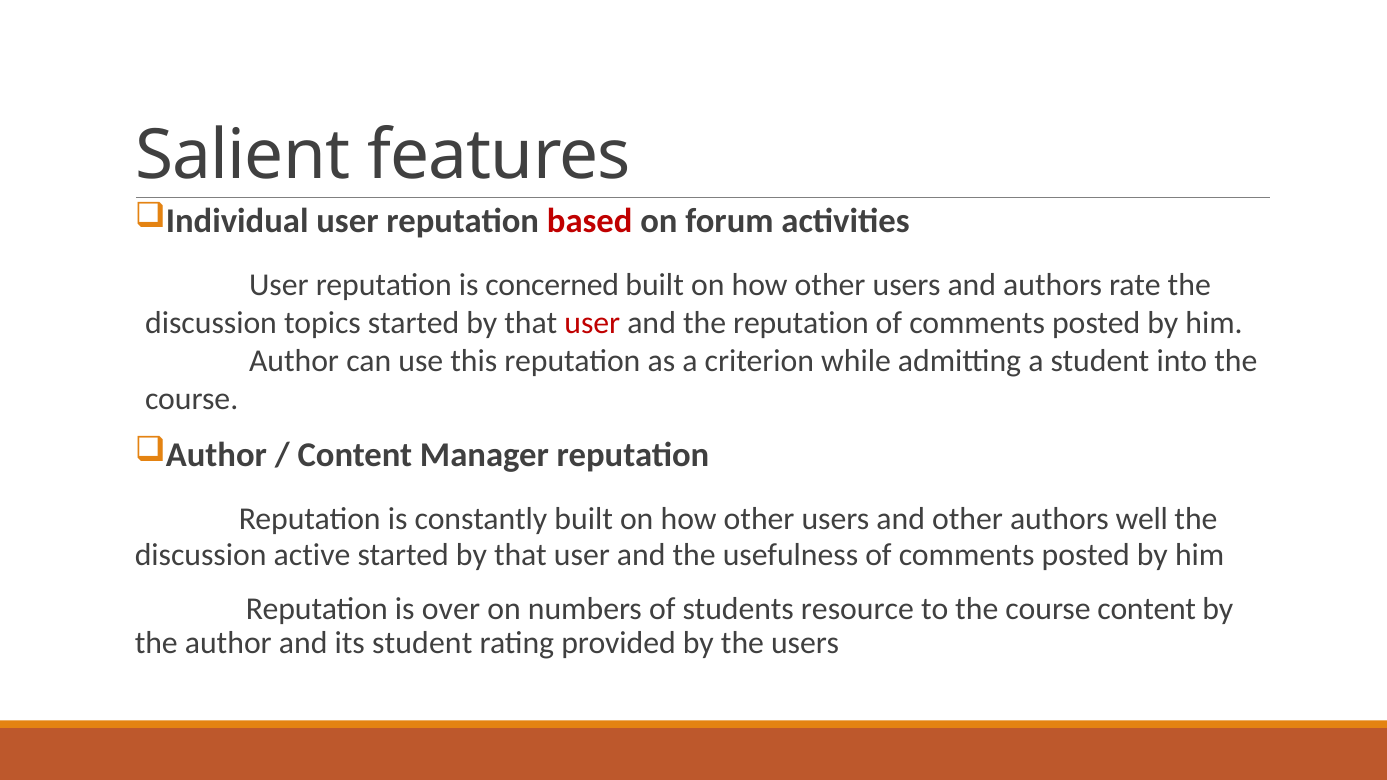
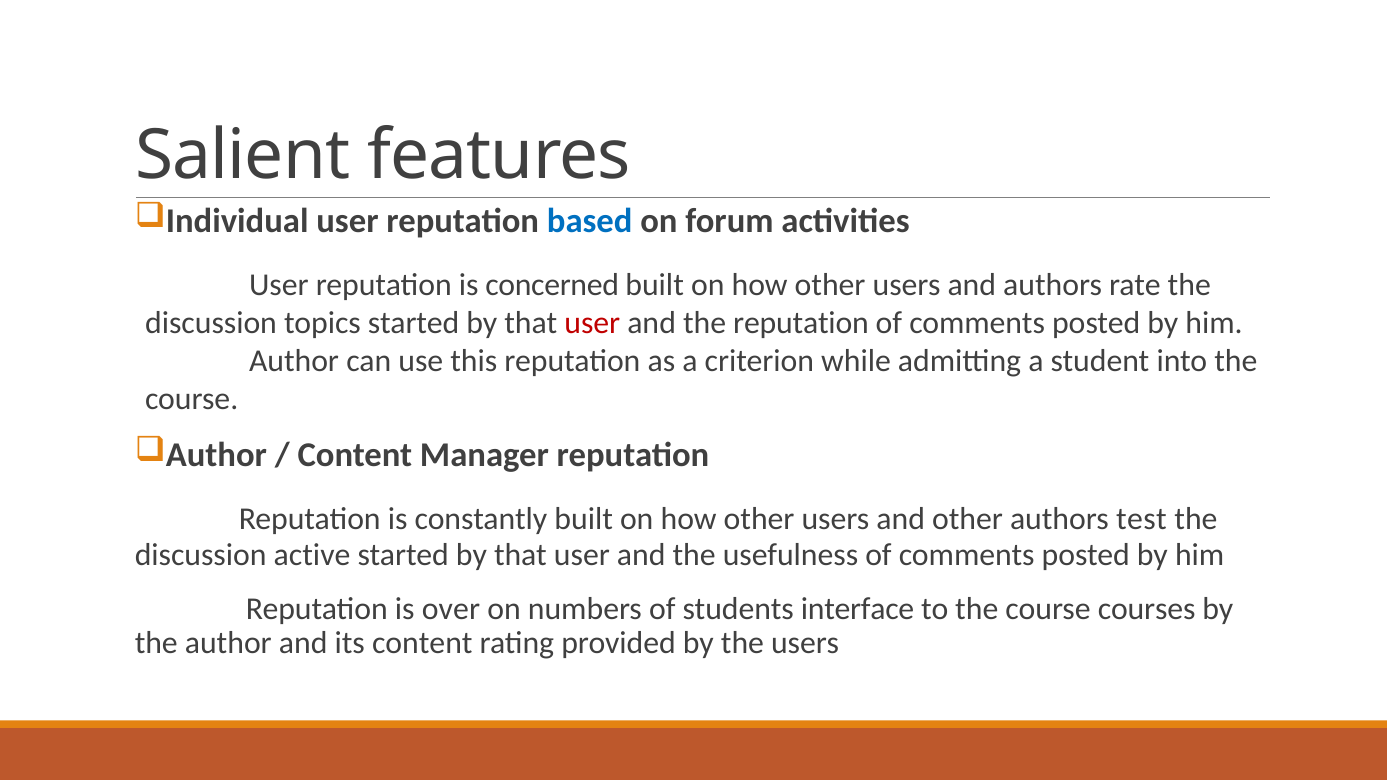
based colour: red -> blue
well: well -> test
resource: resource -> interface
course content: content -> courses
its student: student -> content
